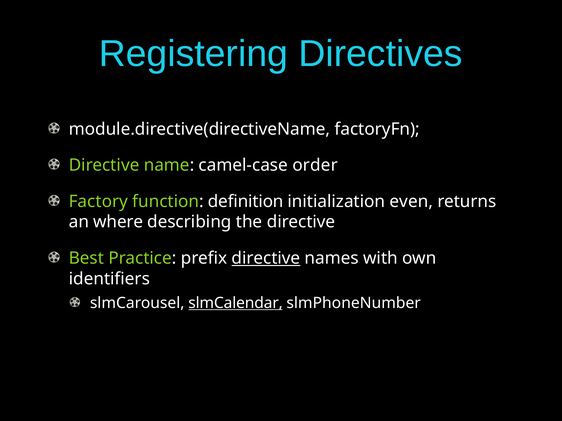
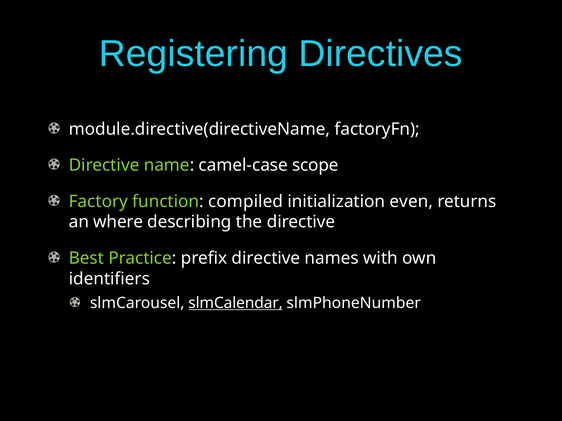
order: order -> scope
definition: definition -> compiled
directive at (266, 258) underline: present -> none
